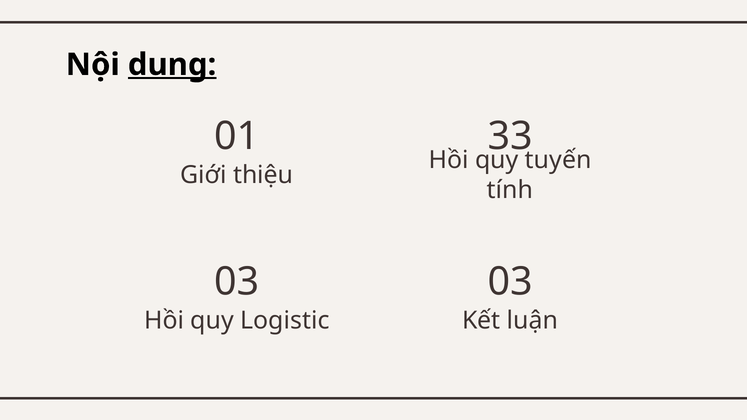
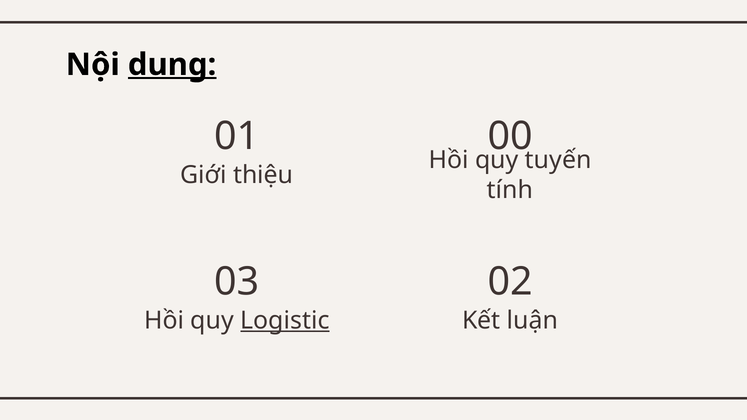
33: 33 -> 00
03 03: 03 -> 02
Logistic underline: none -> present
